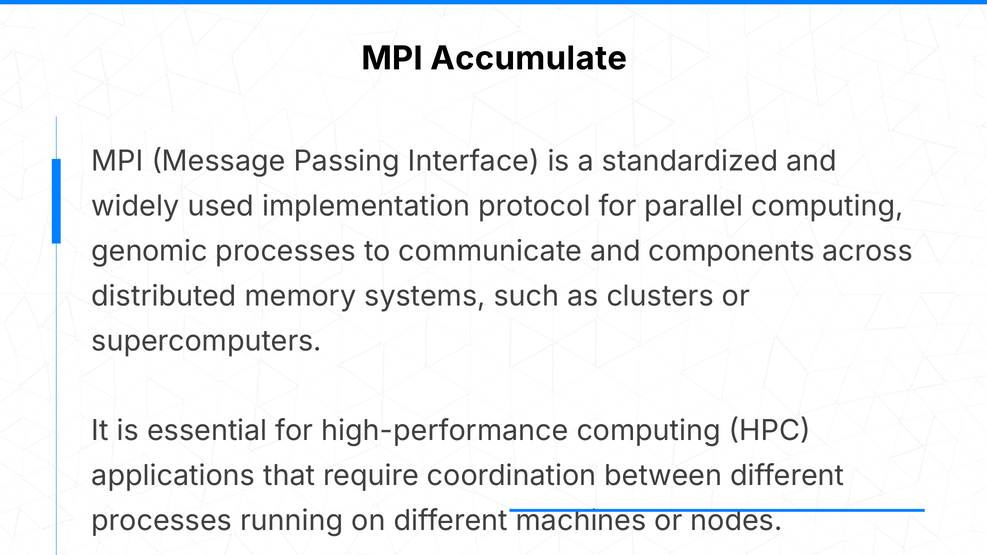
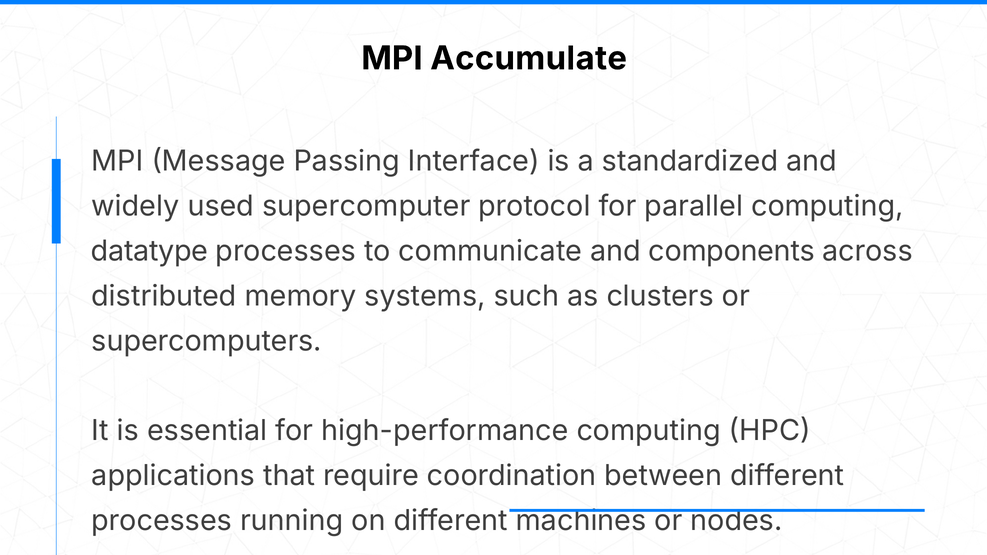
implementation: implementation -> supercomputer
genomic: genomic -> datatype
